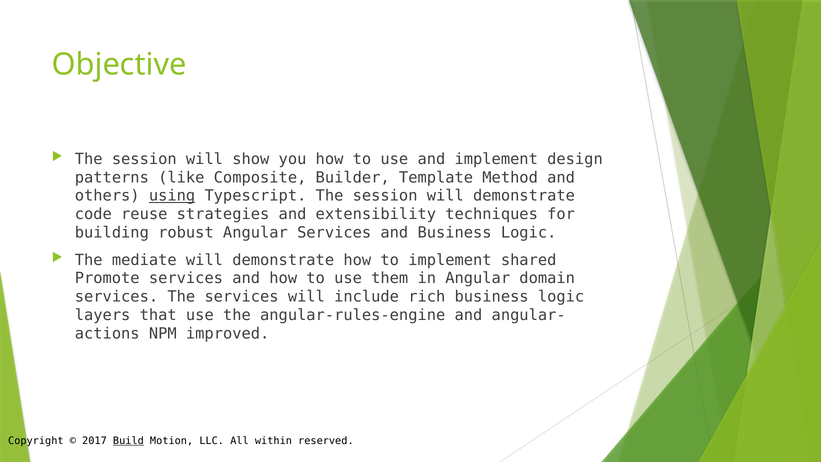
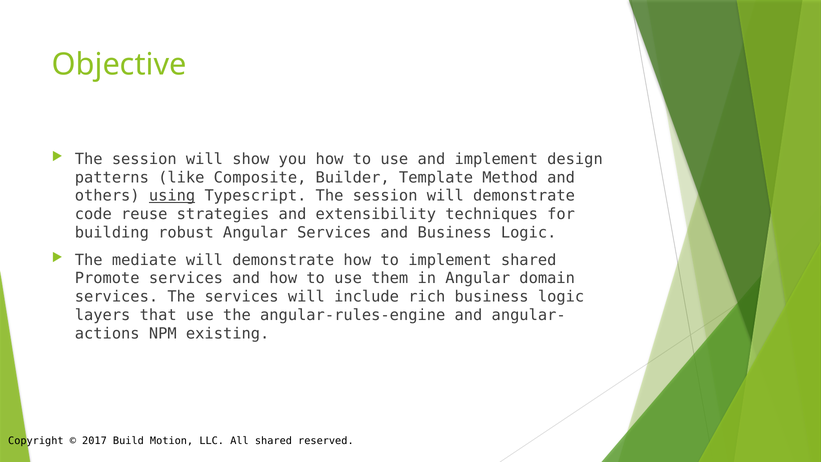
improved: improved -> existing
Build underline: present -> none
All within: within -> shared
